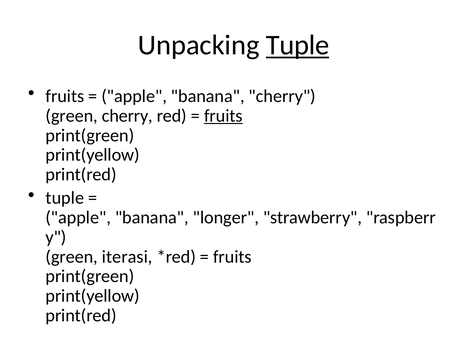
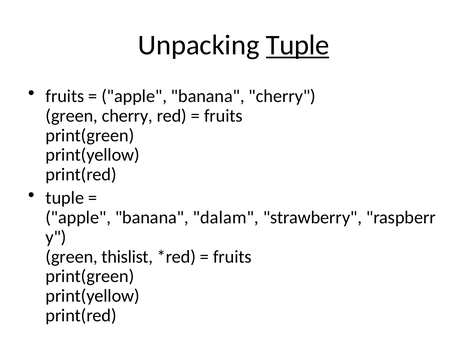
fruits at (223, 116) underline: present -> none
longer: longer -> dalam
iterasi: iterasi -> thislist
